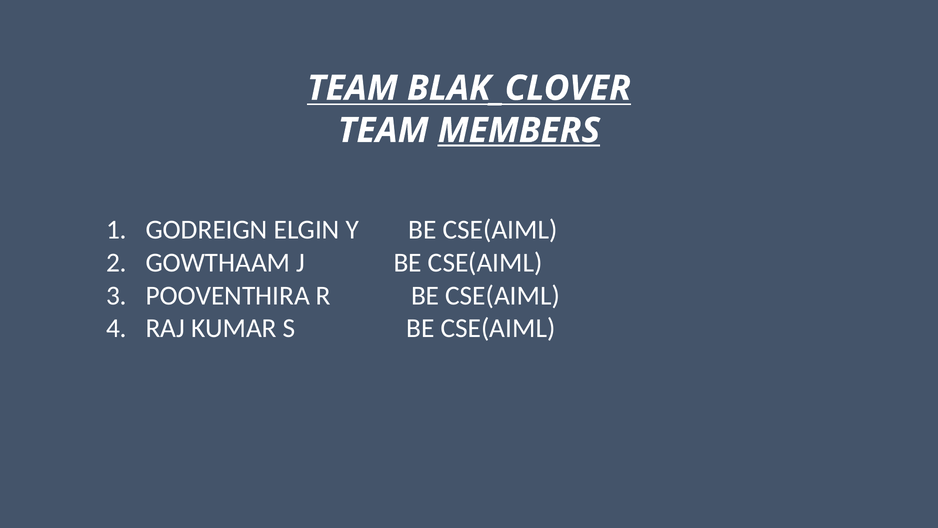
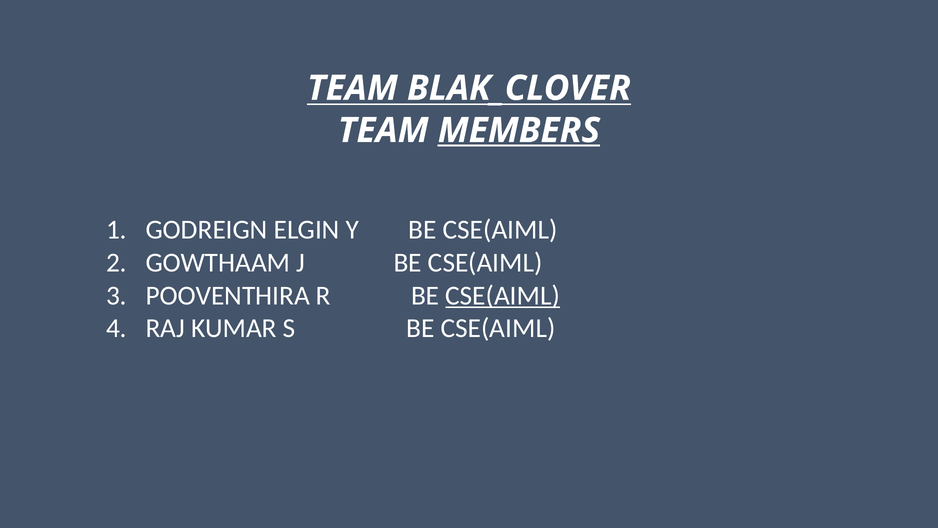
CSE(AIML at (503, 295) underline: none -> present
